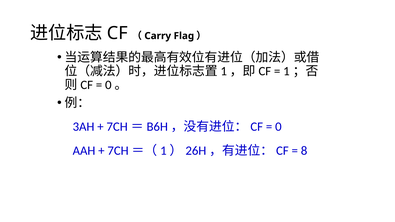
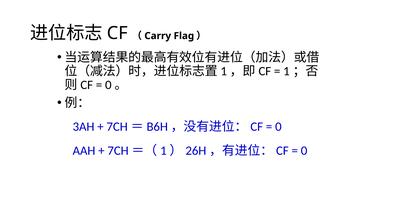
8 at (304, 151): 8 -> 0
